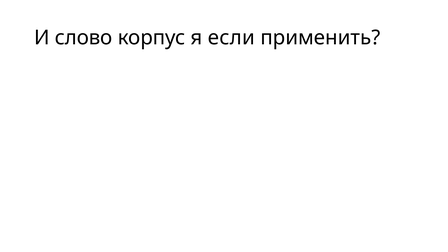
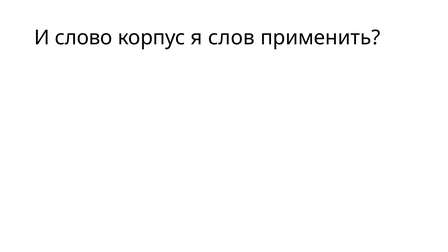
если: если -> слов
